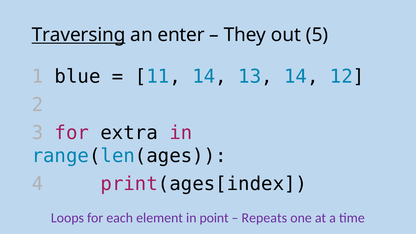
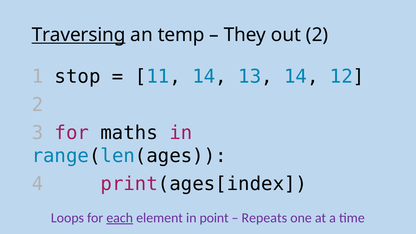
enter: enter -> temp
out 5: 5 -> 2
blue: blue -> stop
extra: extra -> maths
each underline: none -> present
